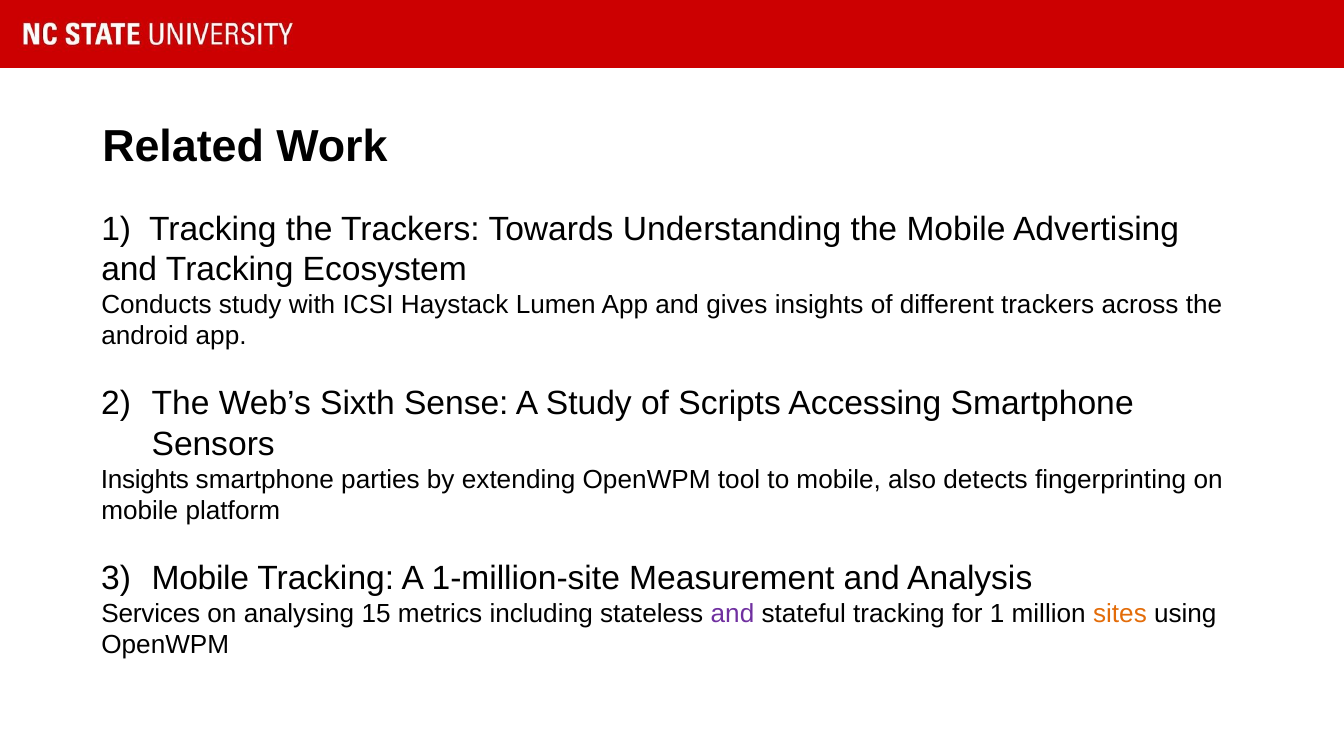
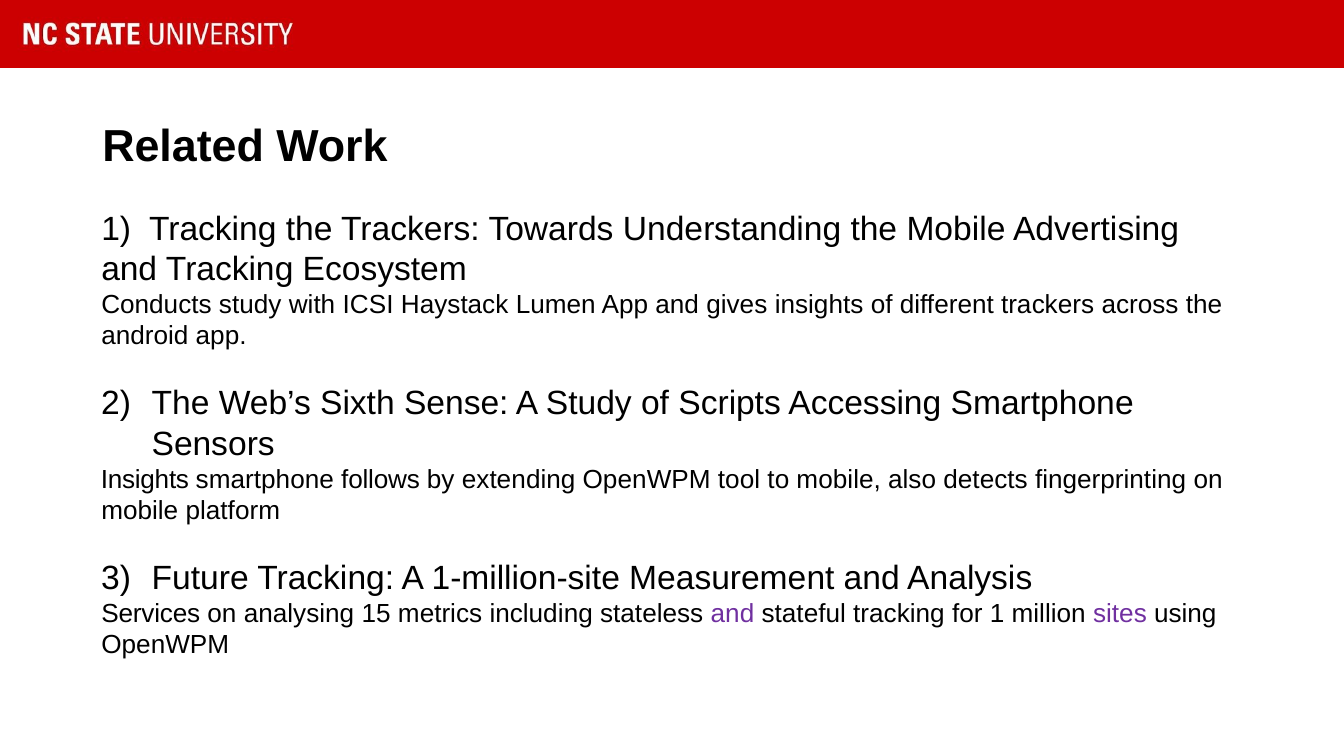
parties: parties -> follows
Mobile at (200, 579): Mobile -> Future
sites colour: orange -> purple
